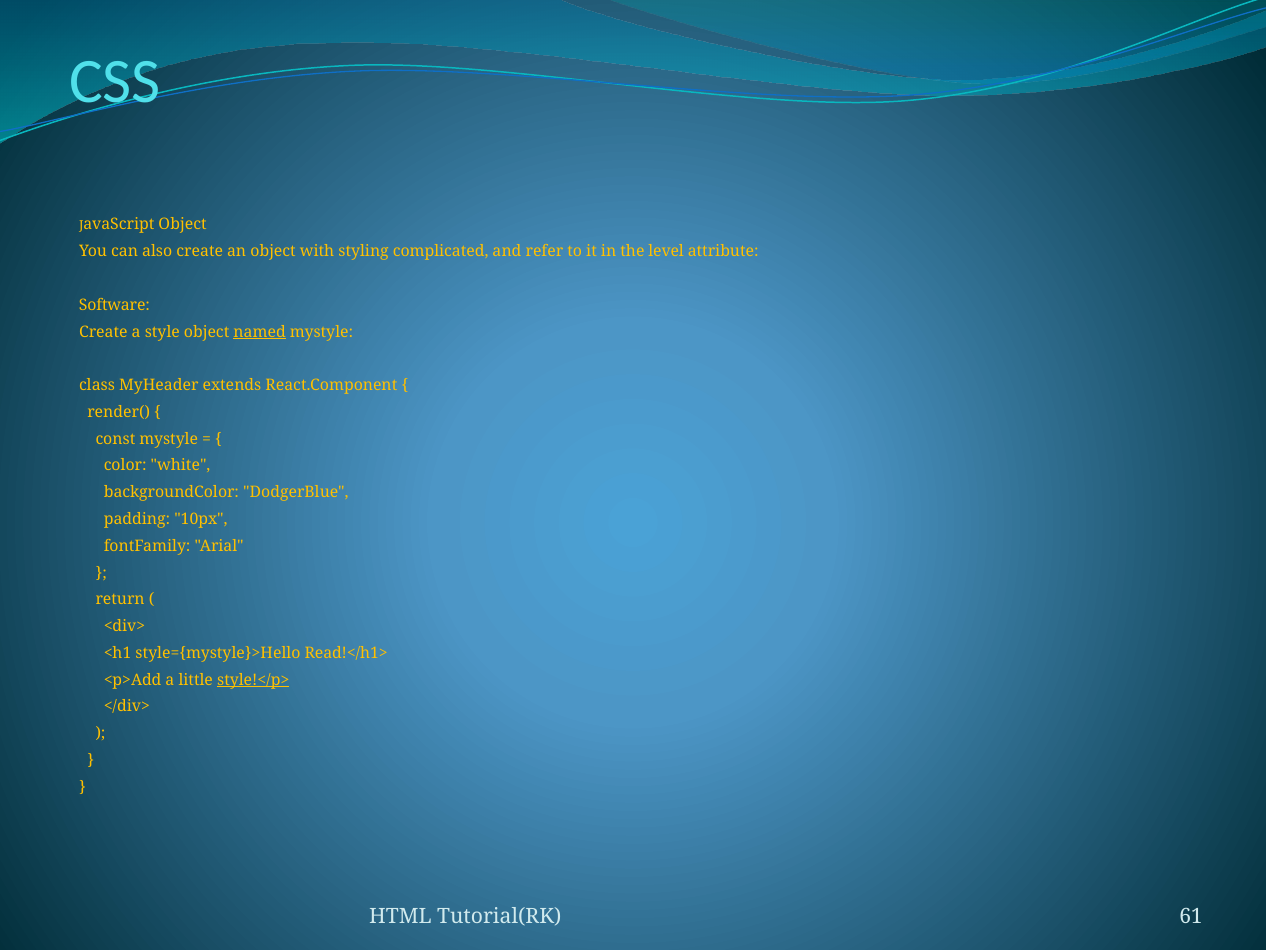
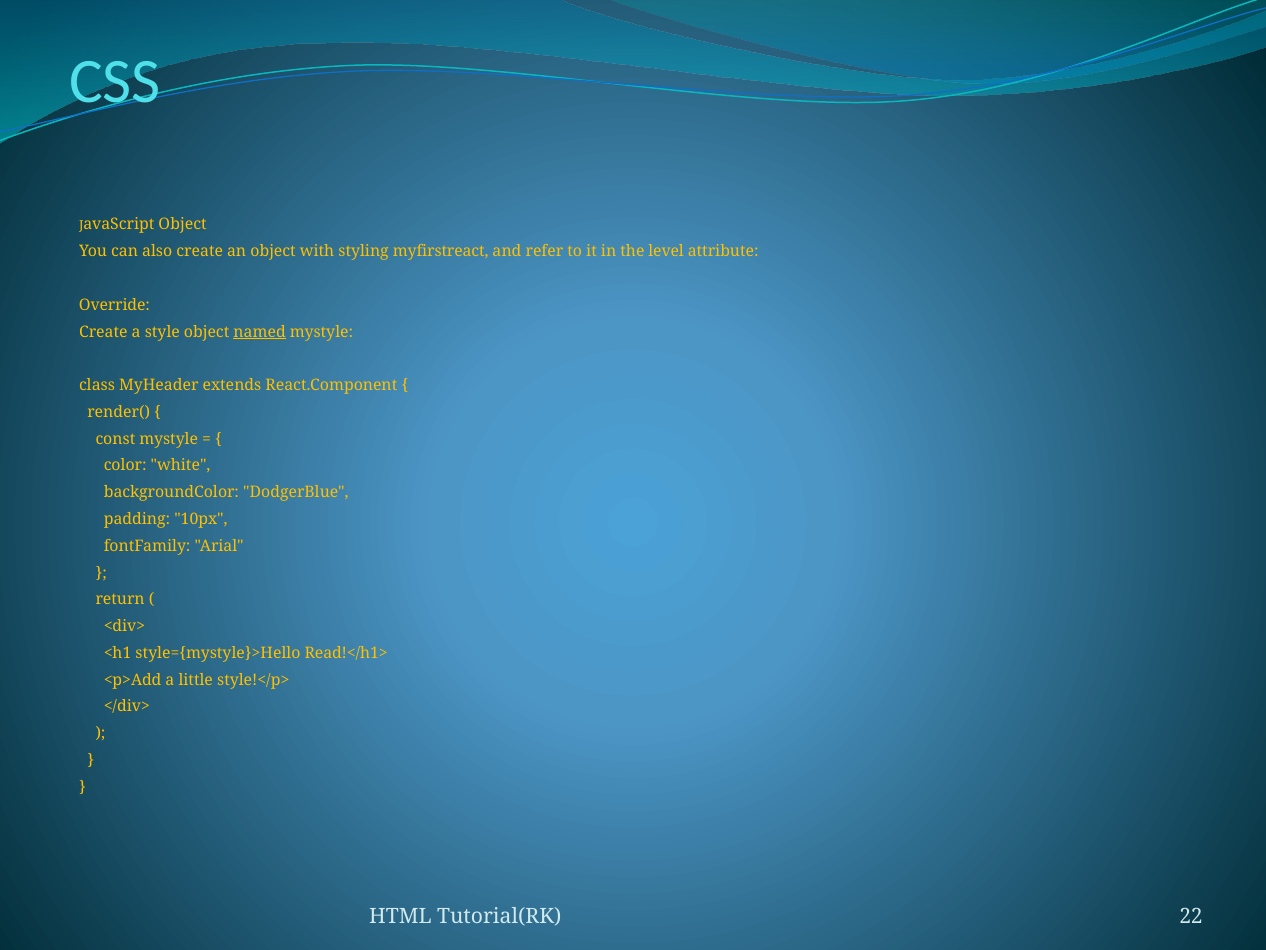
complicated: complicated -> myfirstreact
Software: Software -> Override
style!</p> underline: present -> none
61: 61 -> 22
